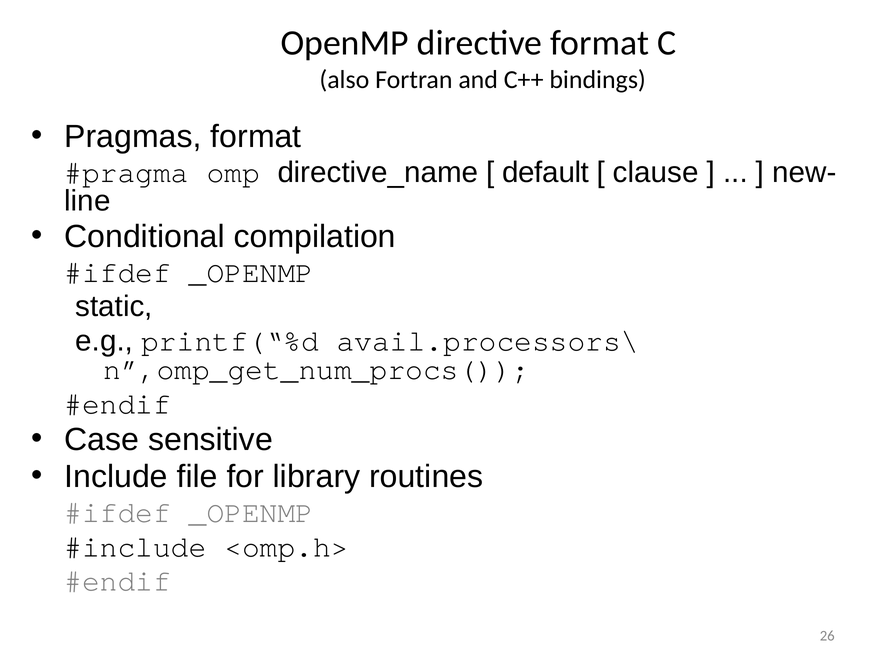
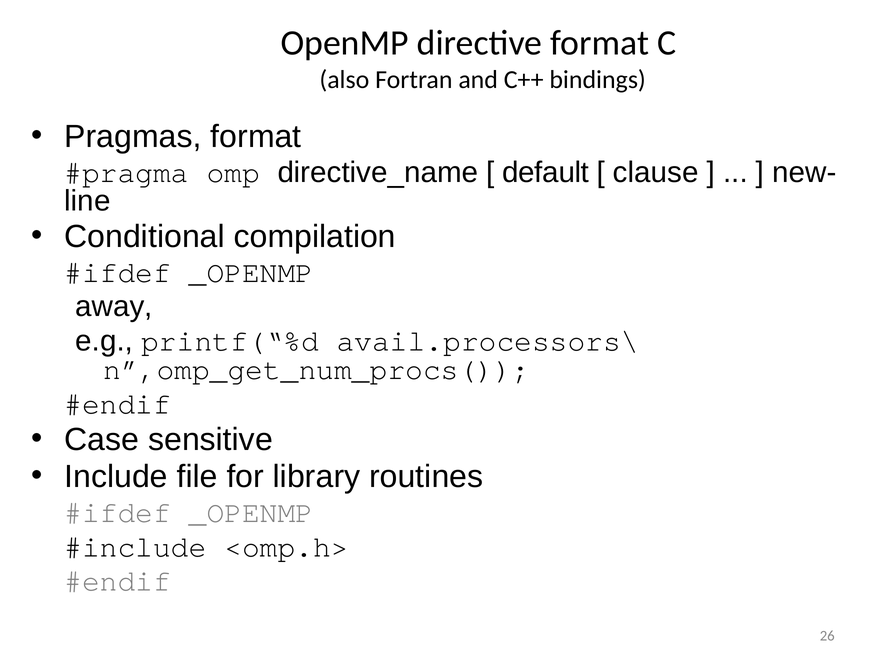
static: static -> away
